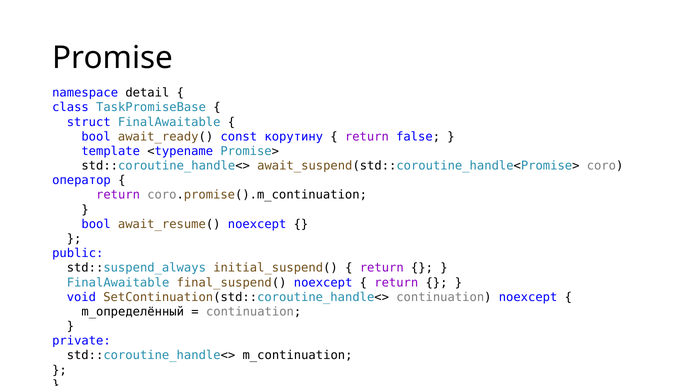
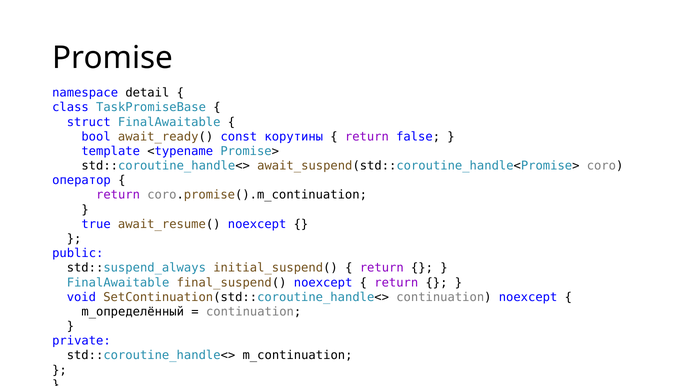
корутину: корутину -> корутины
bool at (96, 224): bool -> true
